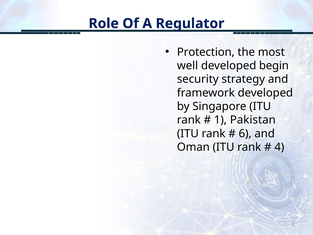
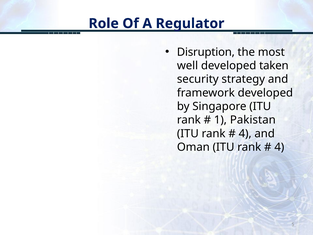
Protection: Protection -> Disruption
begin: begin -> taken
6 at (245, 133): 6 -> 4
